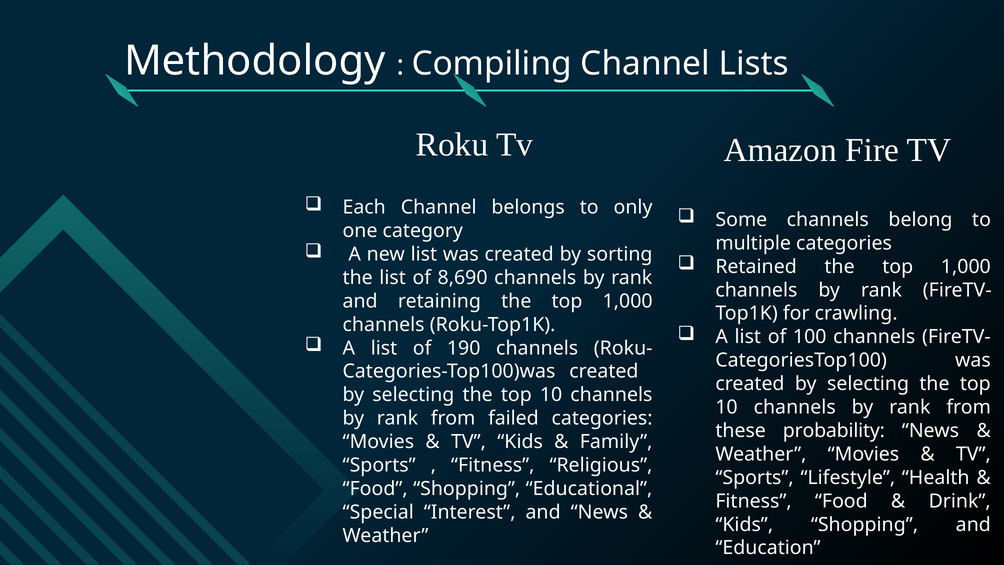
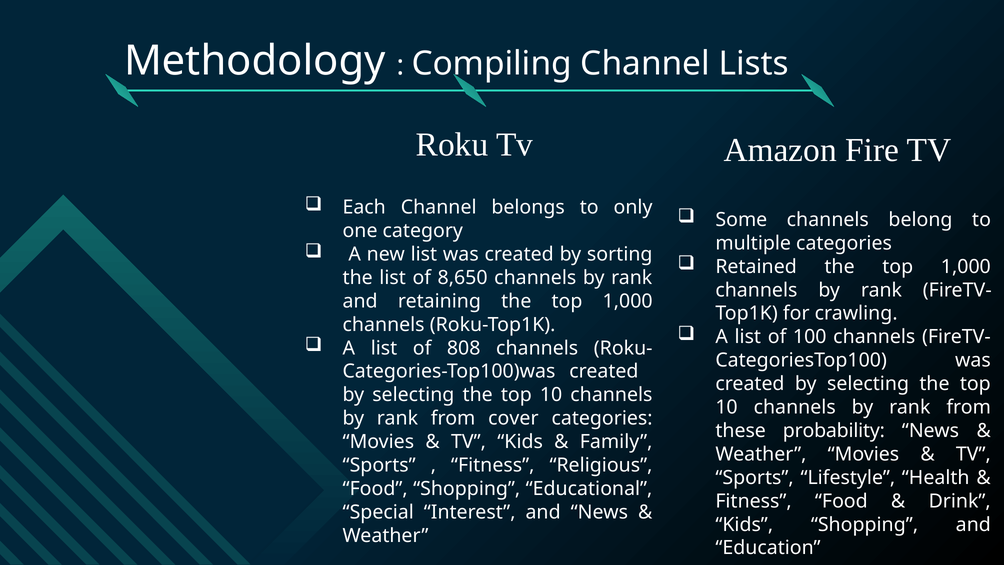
8,690: 8,690 -> 8,650
190: 190 -> 808
failed: failed -> cover
